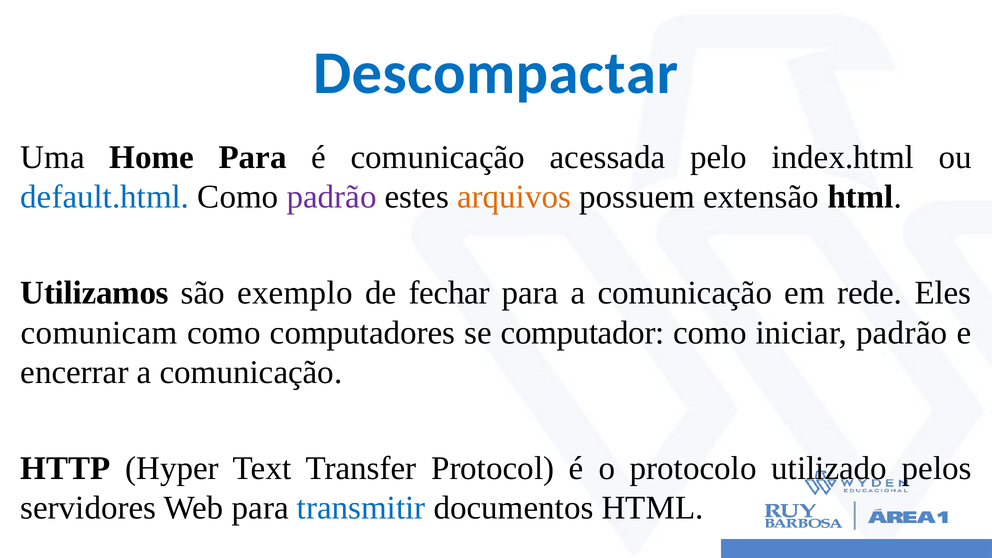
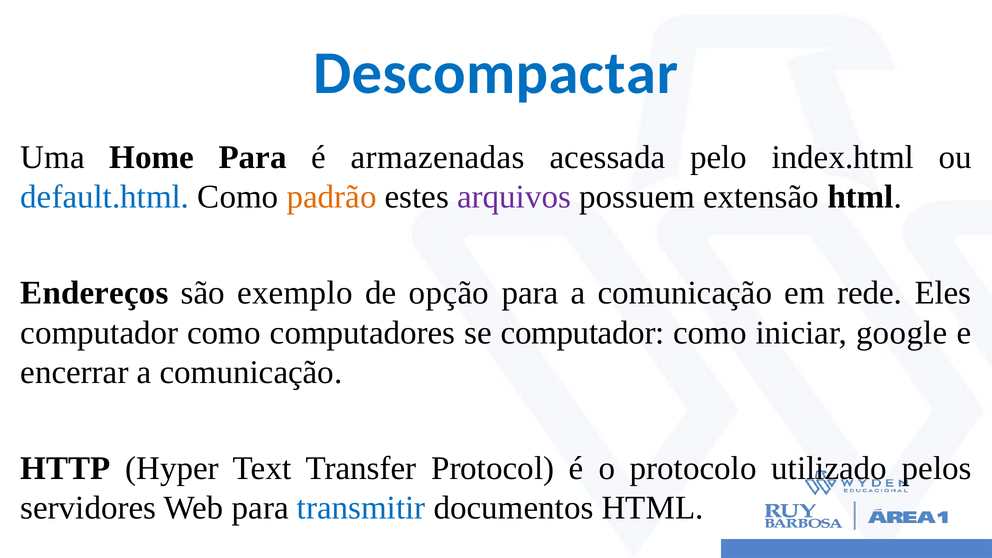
é comunicação: comunicação -> armazenadas
padrão at (332, 197) colour: purple -> orange
arquivos colour: orange -> purple
Utilizamos: Utilizamos -> Endereços
fechar: fechar -> opção
comunicam at (99, 333): comunicam -> computador
iniciar padrão: padrão -> google
